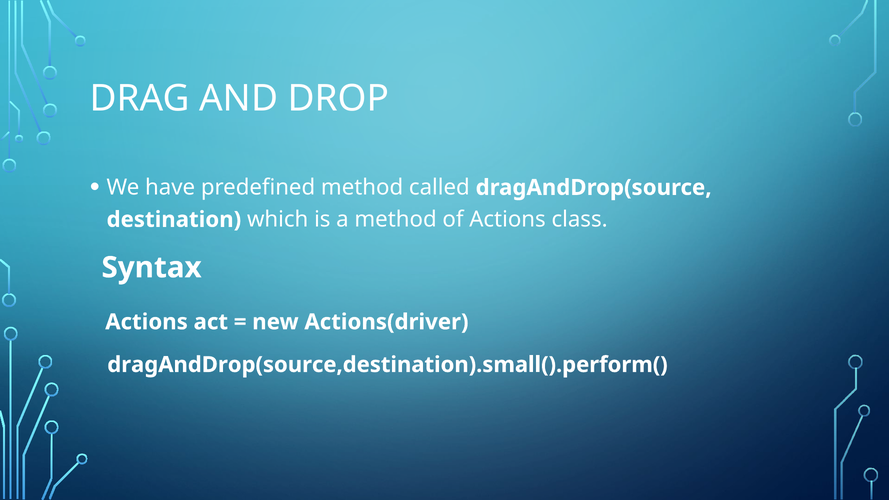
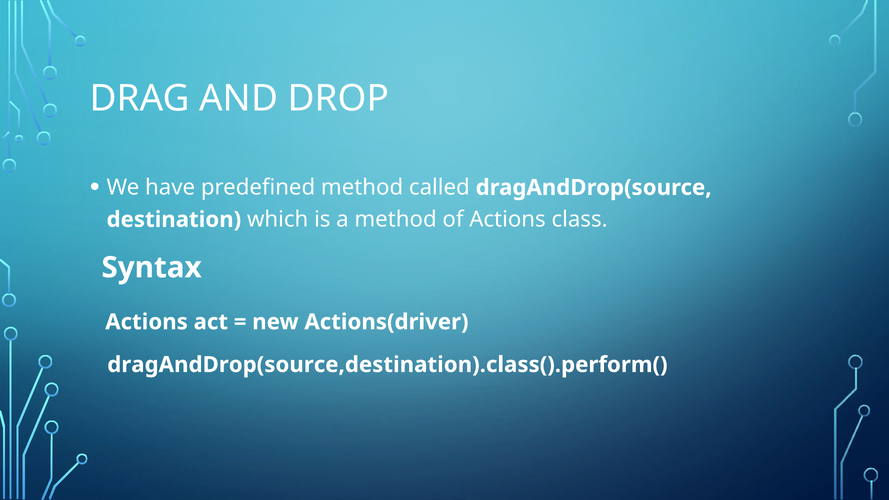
dragAndDrop(source,destination).small().perform(: dragAndDrop(source,destination).small().perform( -> dragAndDrop(source,destination).class().perform(
